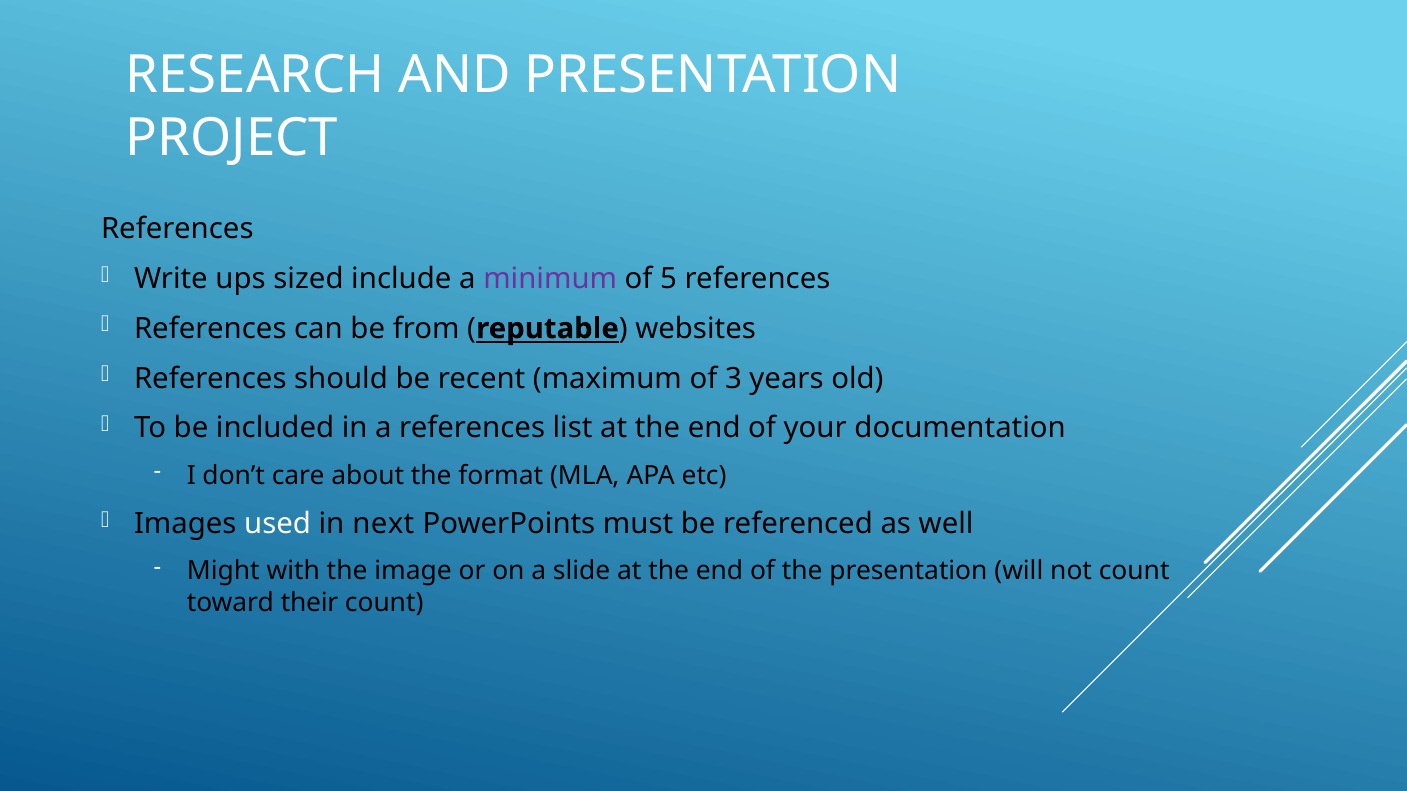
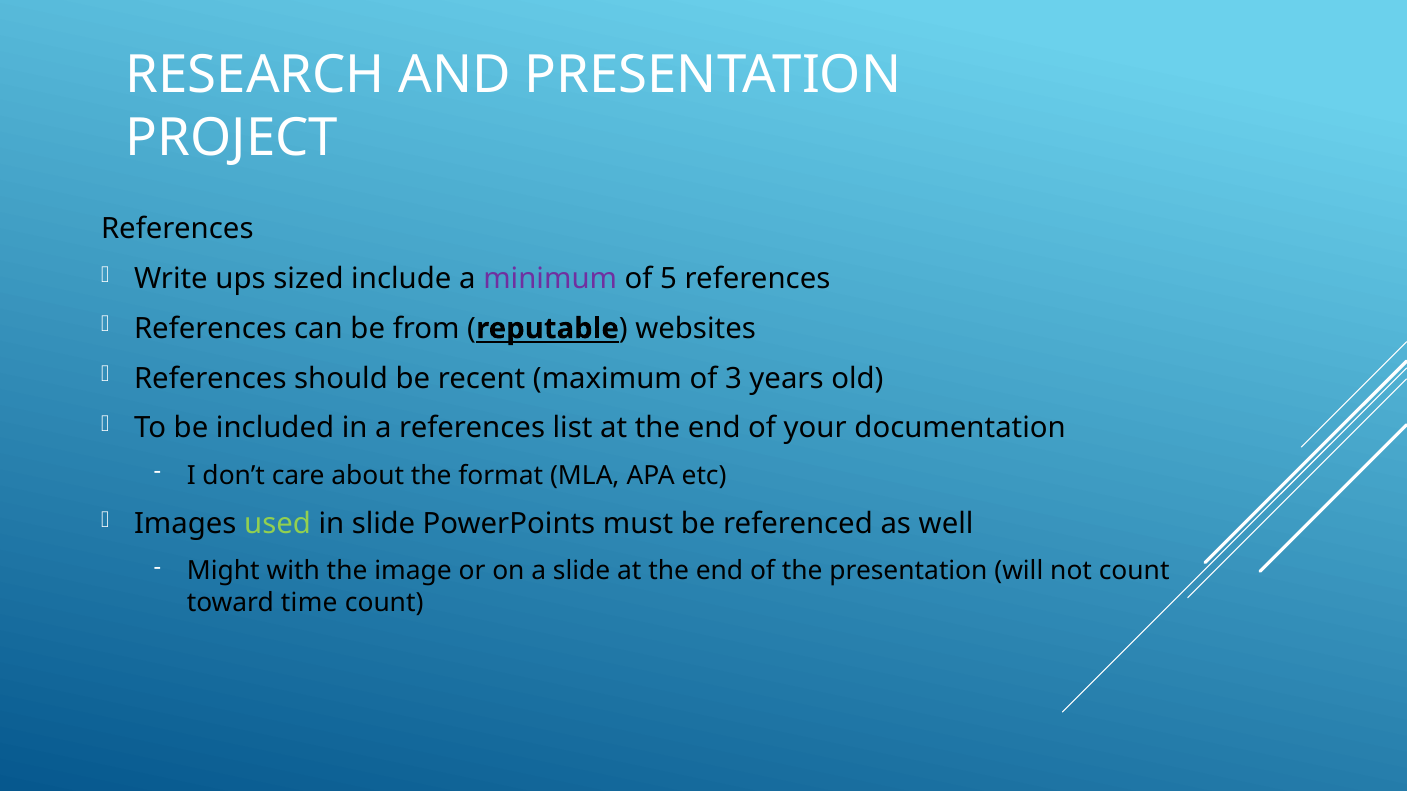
used colour: white -> light green
in next: next -> slide
their: their -> time
